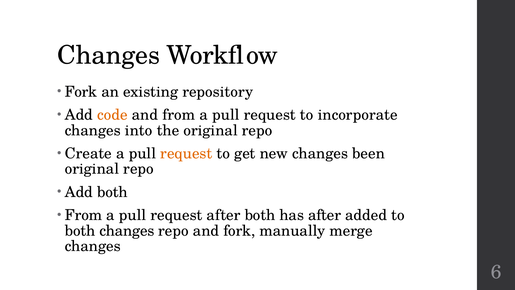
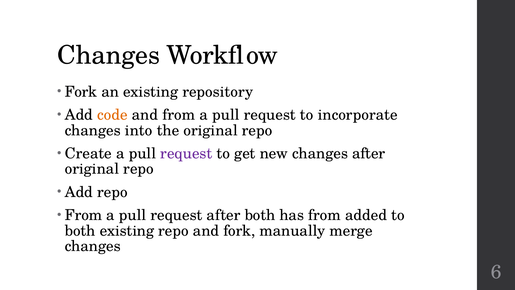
request at (186, 153) colour: orange -> purple
changes been: been -> after
Add both: both -> repo
has after: after -> from
both changes: changes -> existing
